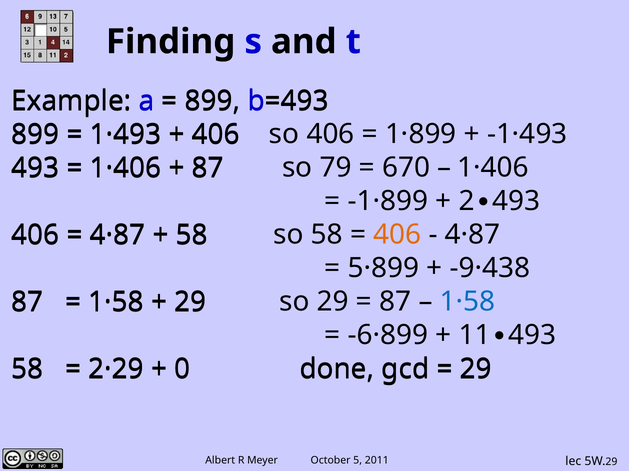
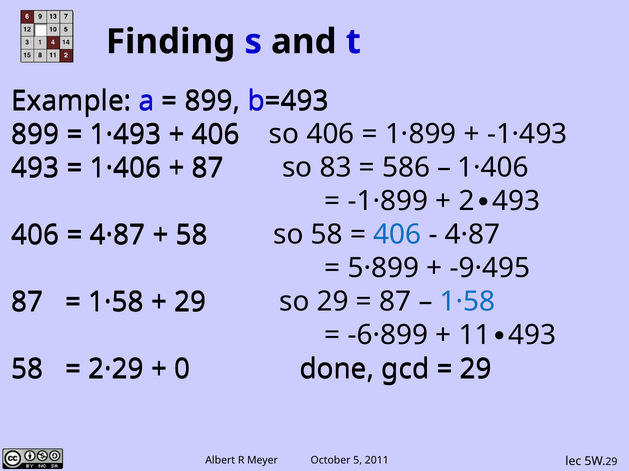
79: 79 -> 83
670: 670 -> 586
406 at (397, 235) colour: orange -> blue
-9·438: -9·438 -> -9·495
